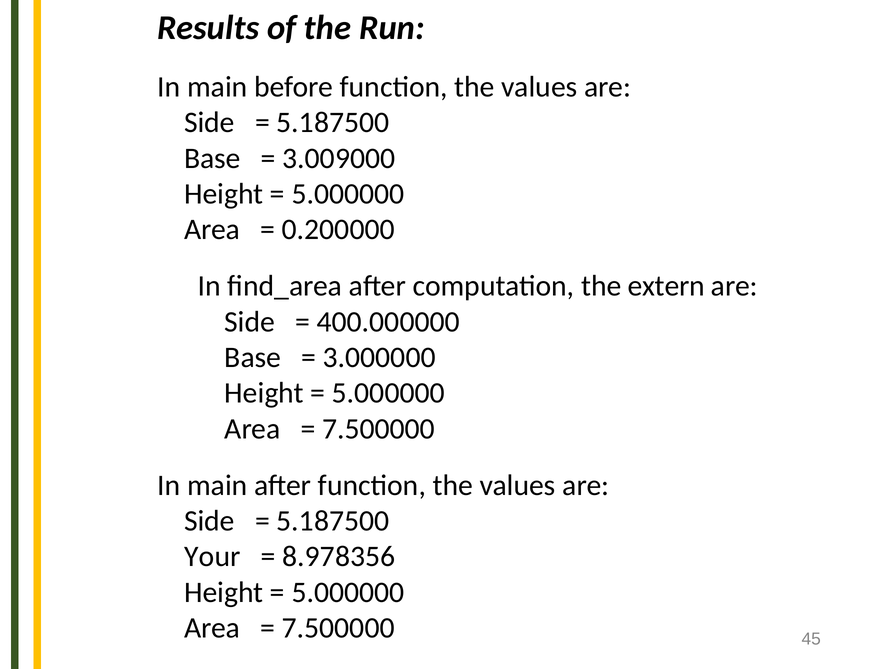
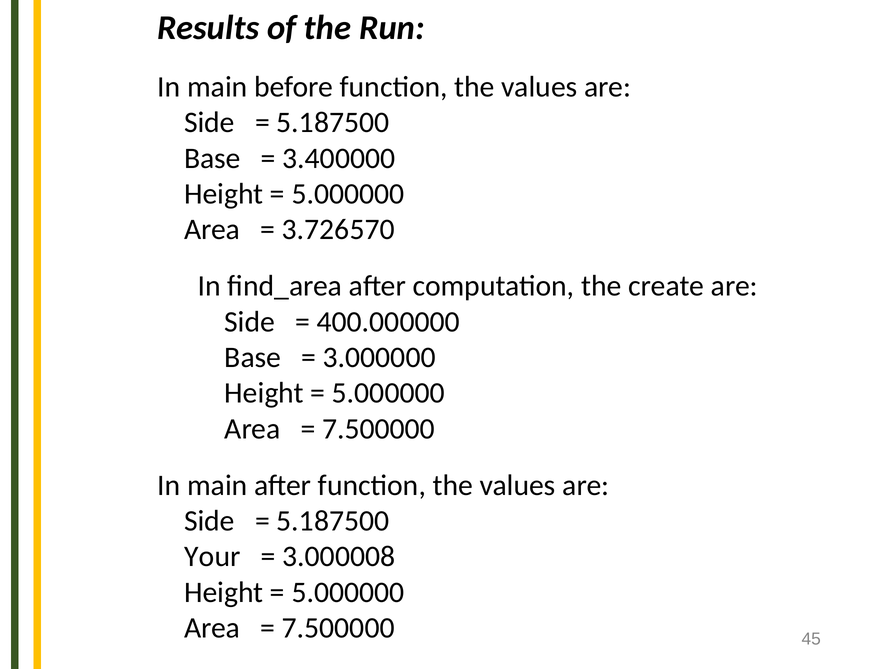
3.009000: 3.009000 -> 3.400000
0.200000: 0.200000 -> 3.726570
extern: extern -> create
8.978356: 8.978356 -> 3.000008
